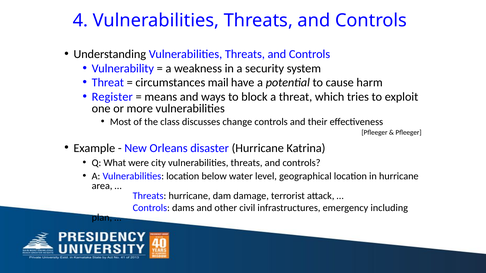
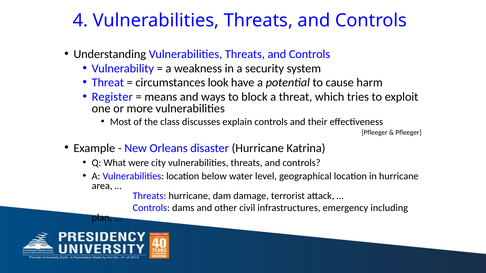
mail: mail -> look
change: change -> explain
